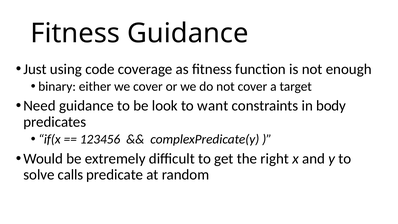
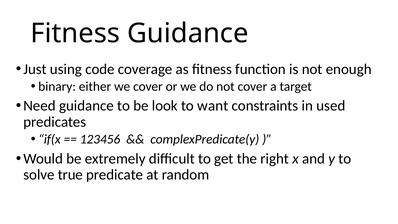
body: body -> used
calls: calls -> true
